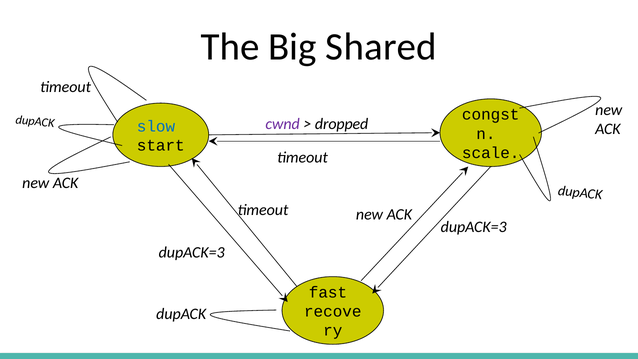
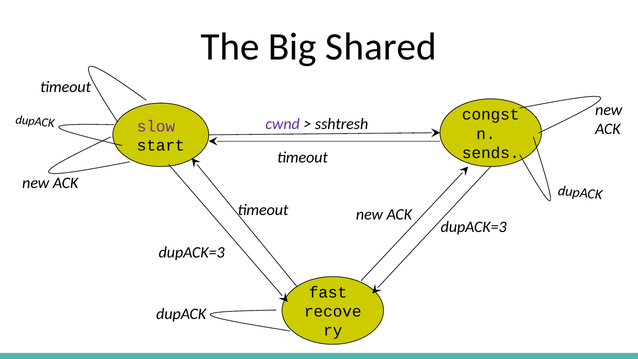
dropped: dropped -> sshtresh
slow colour: blue -> purple
scale: scale -> sends
